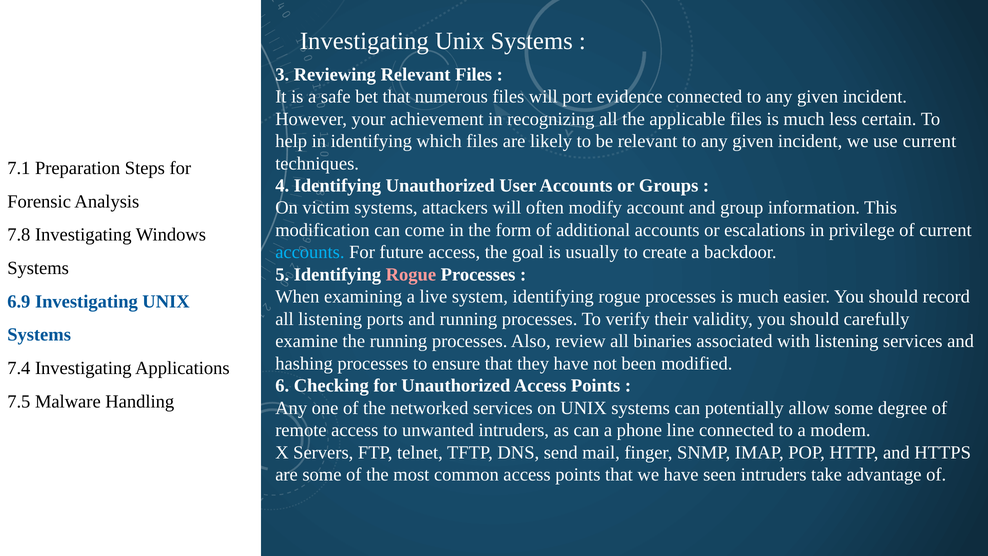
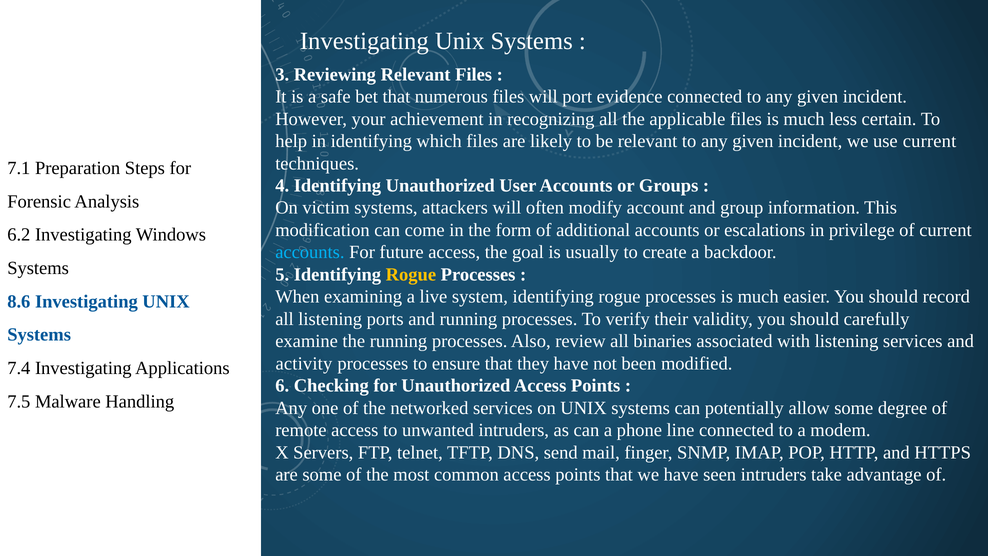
7.8: 7.8 -> 6.2
Rogue at (411, 274) colour: pink -> yellow
6.9: 6.9 -> 8.6
hashing: hashing -> activity
